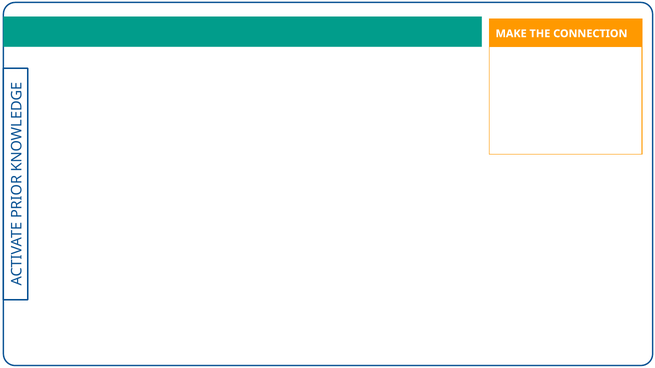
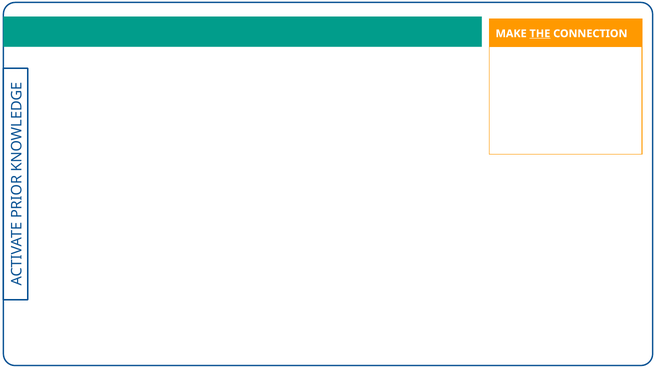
THE underline: none -> present
